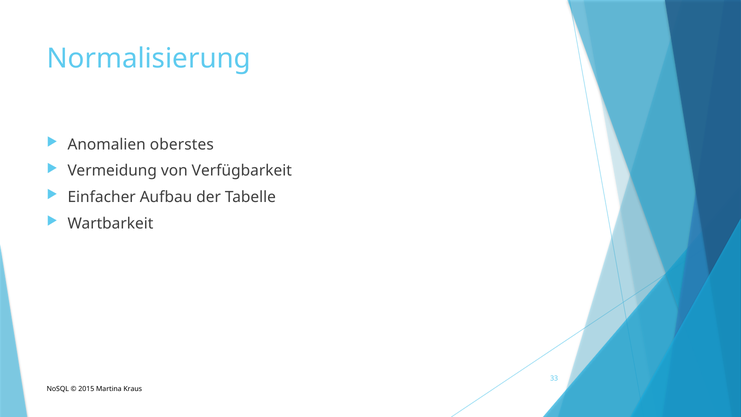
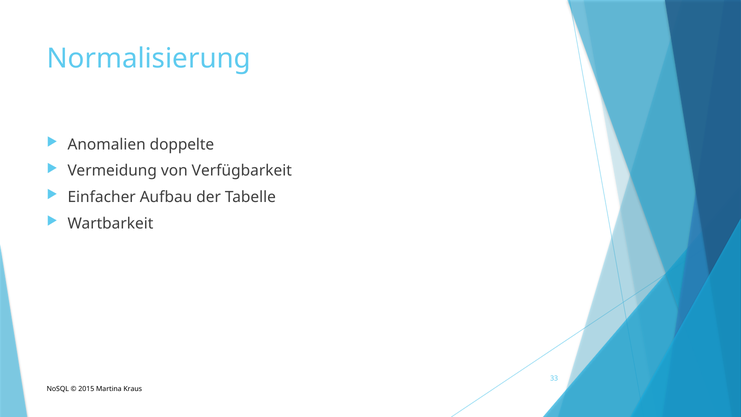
oberstes: oberstes -> doppelte
